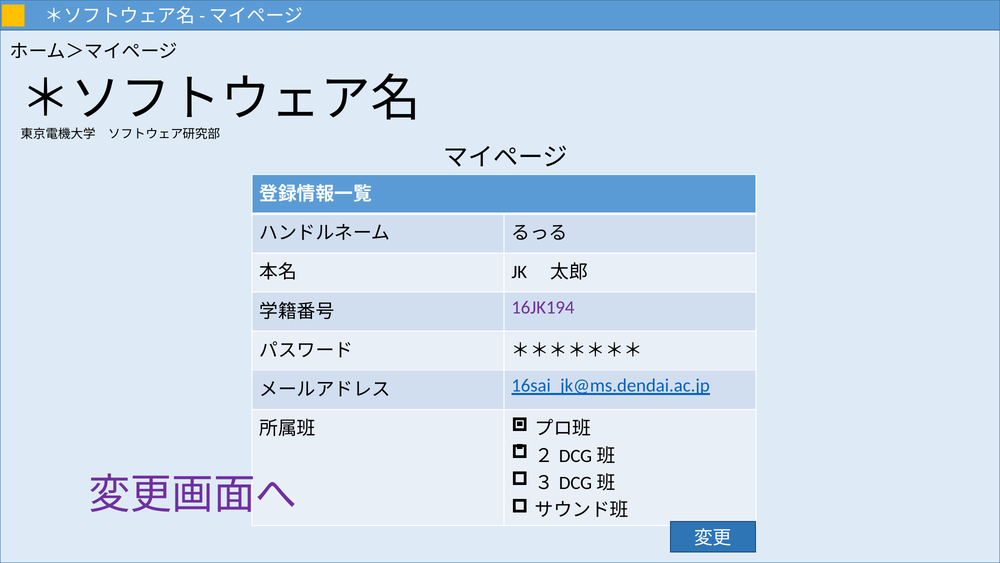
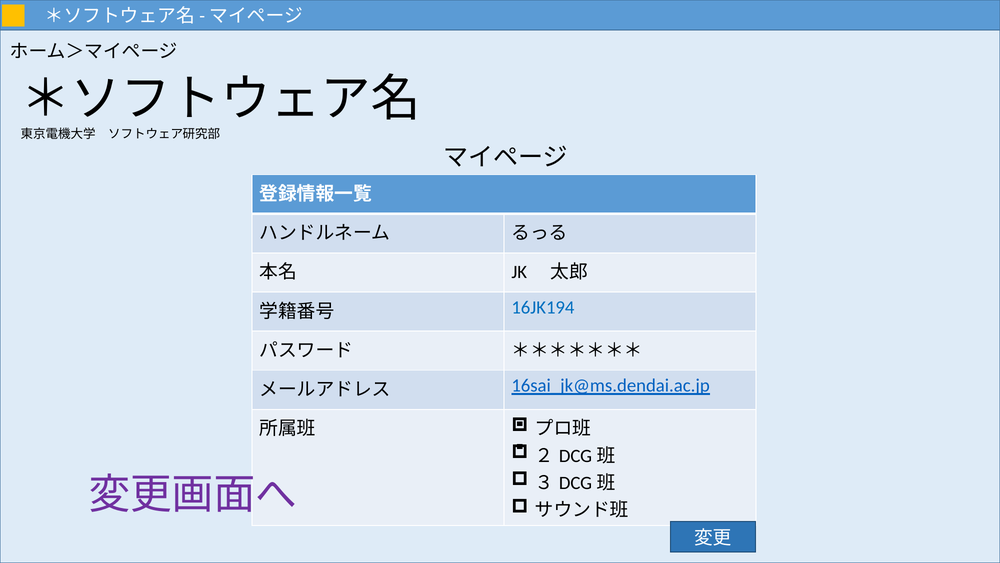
16JK194 colour: purple -> blue
